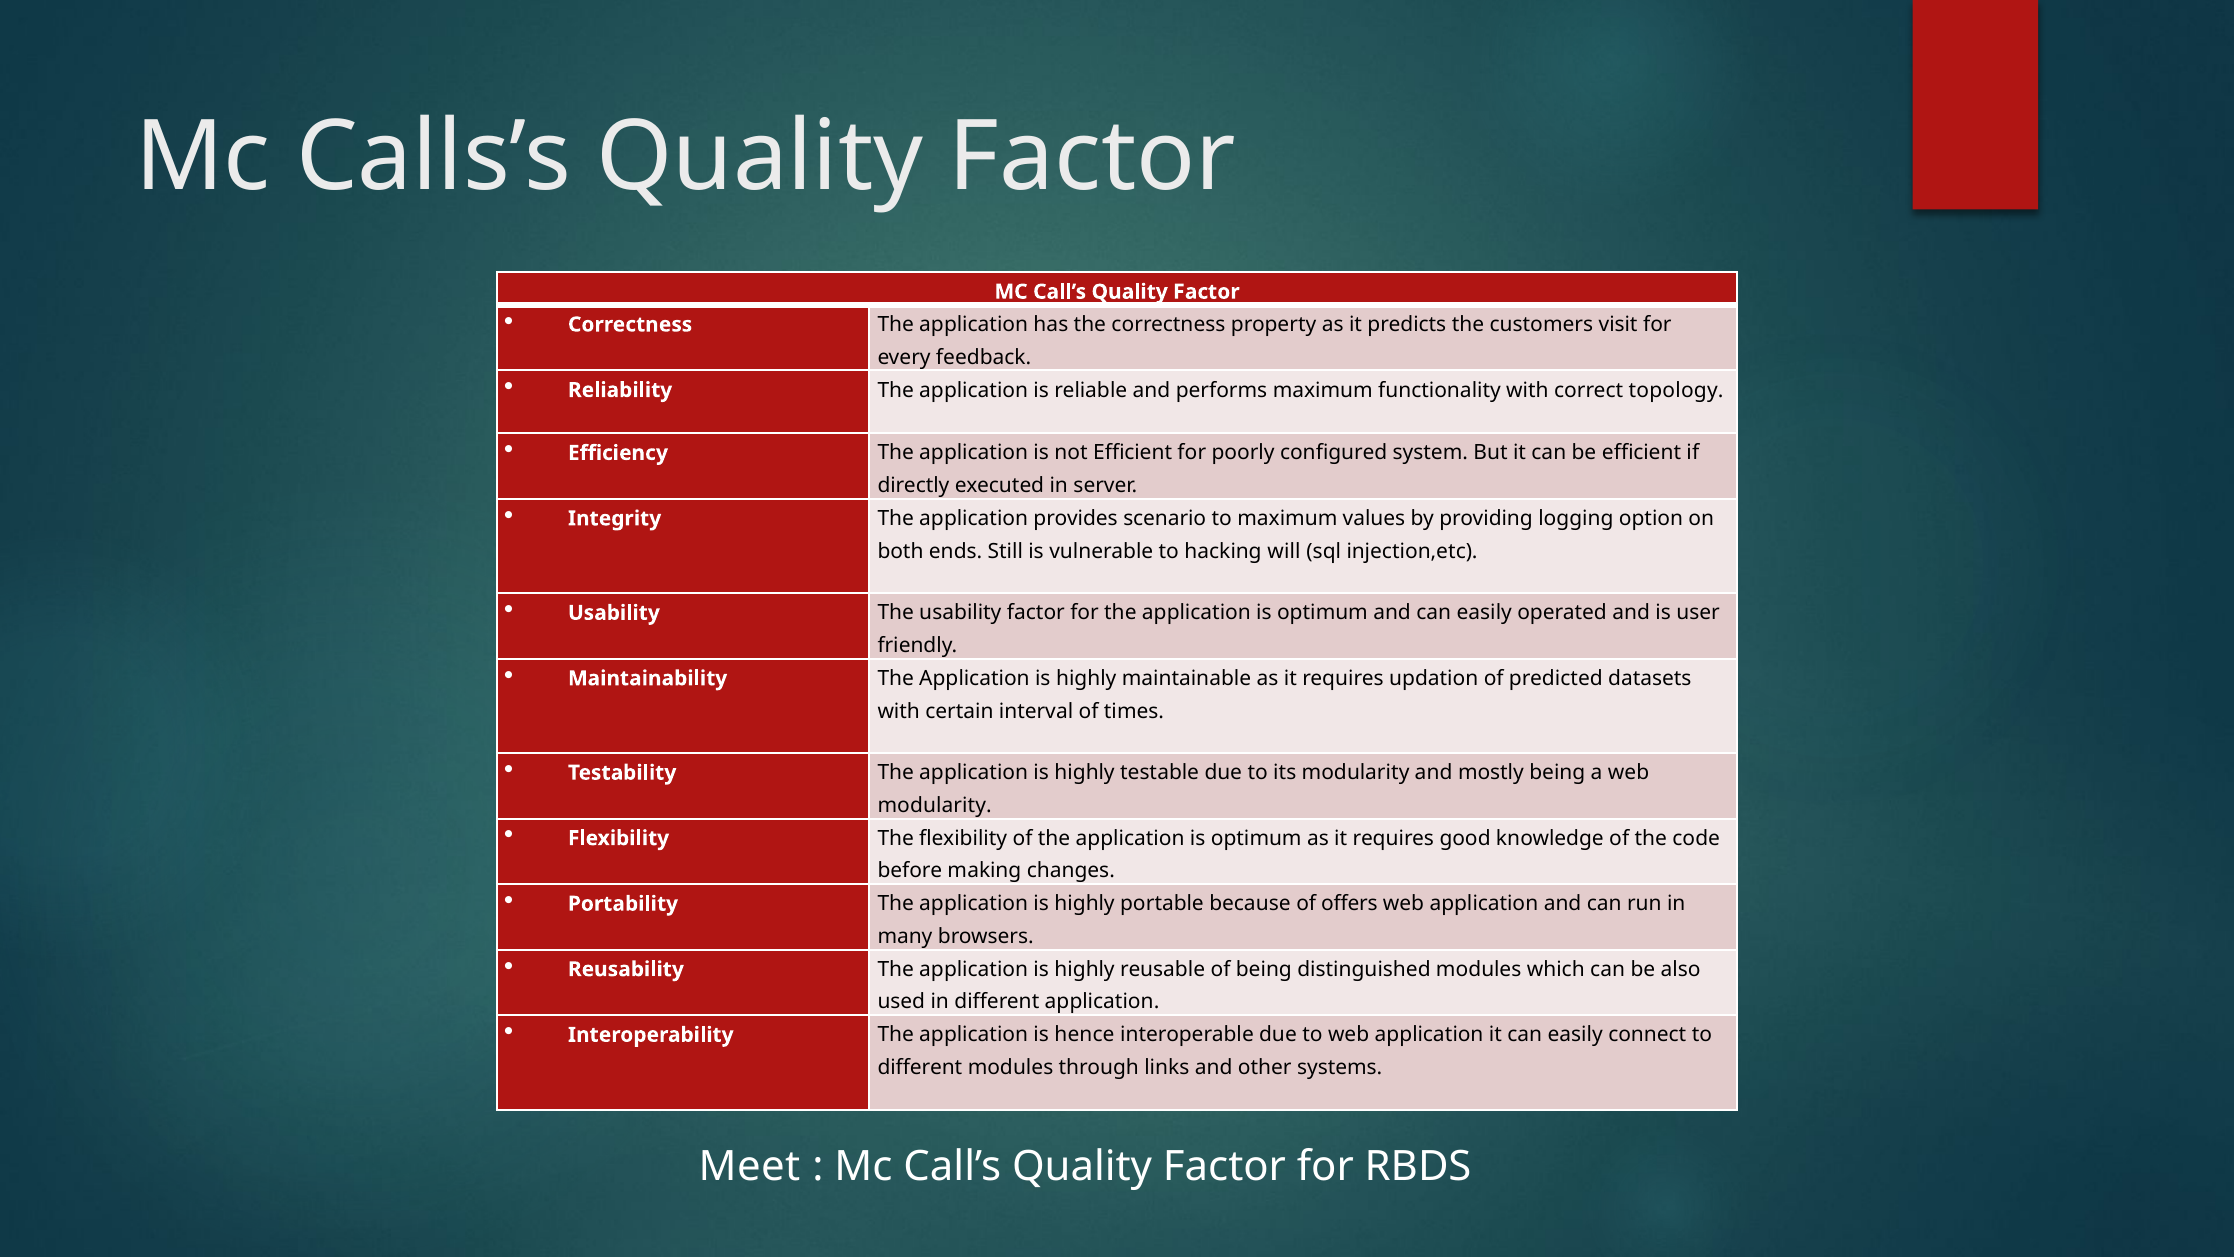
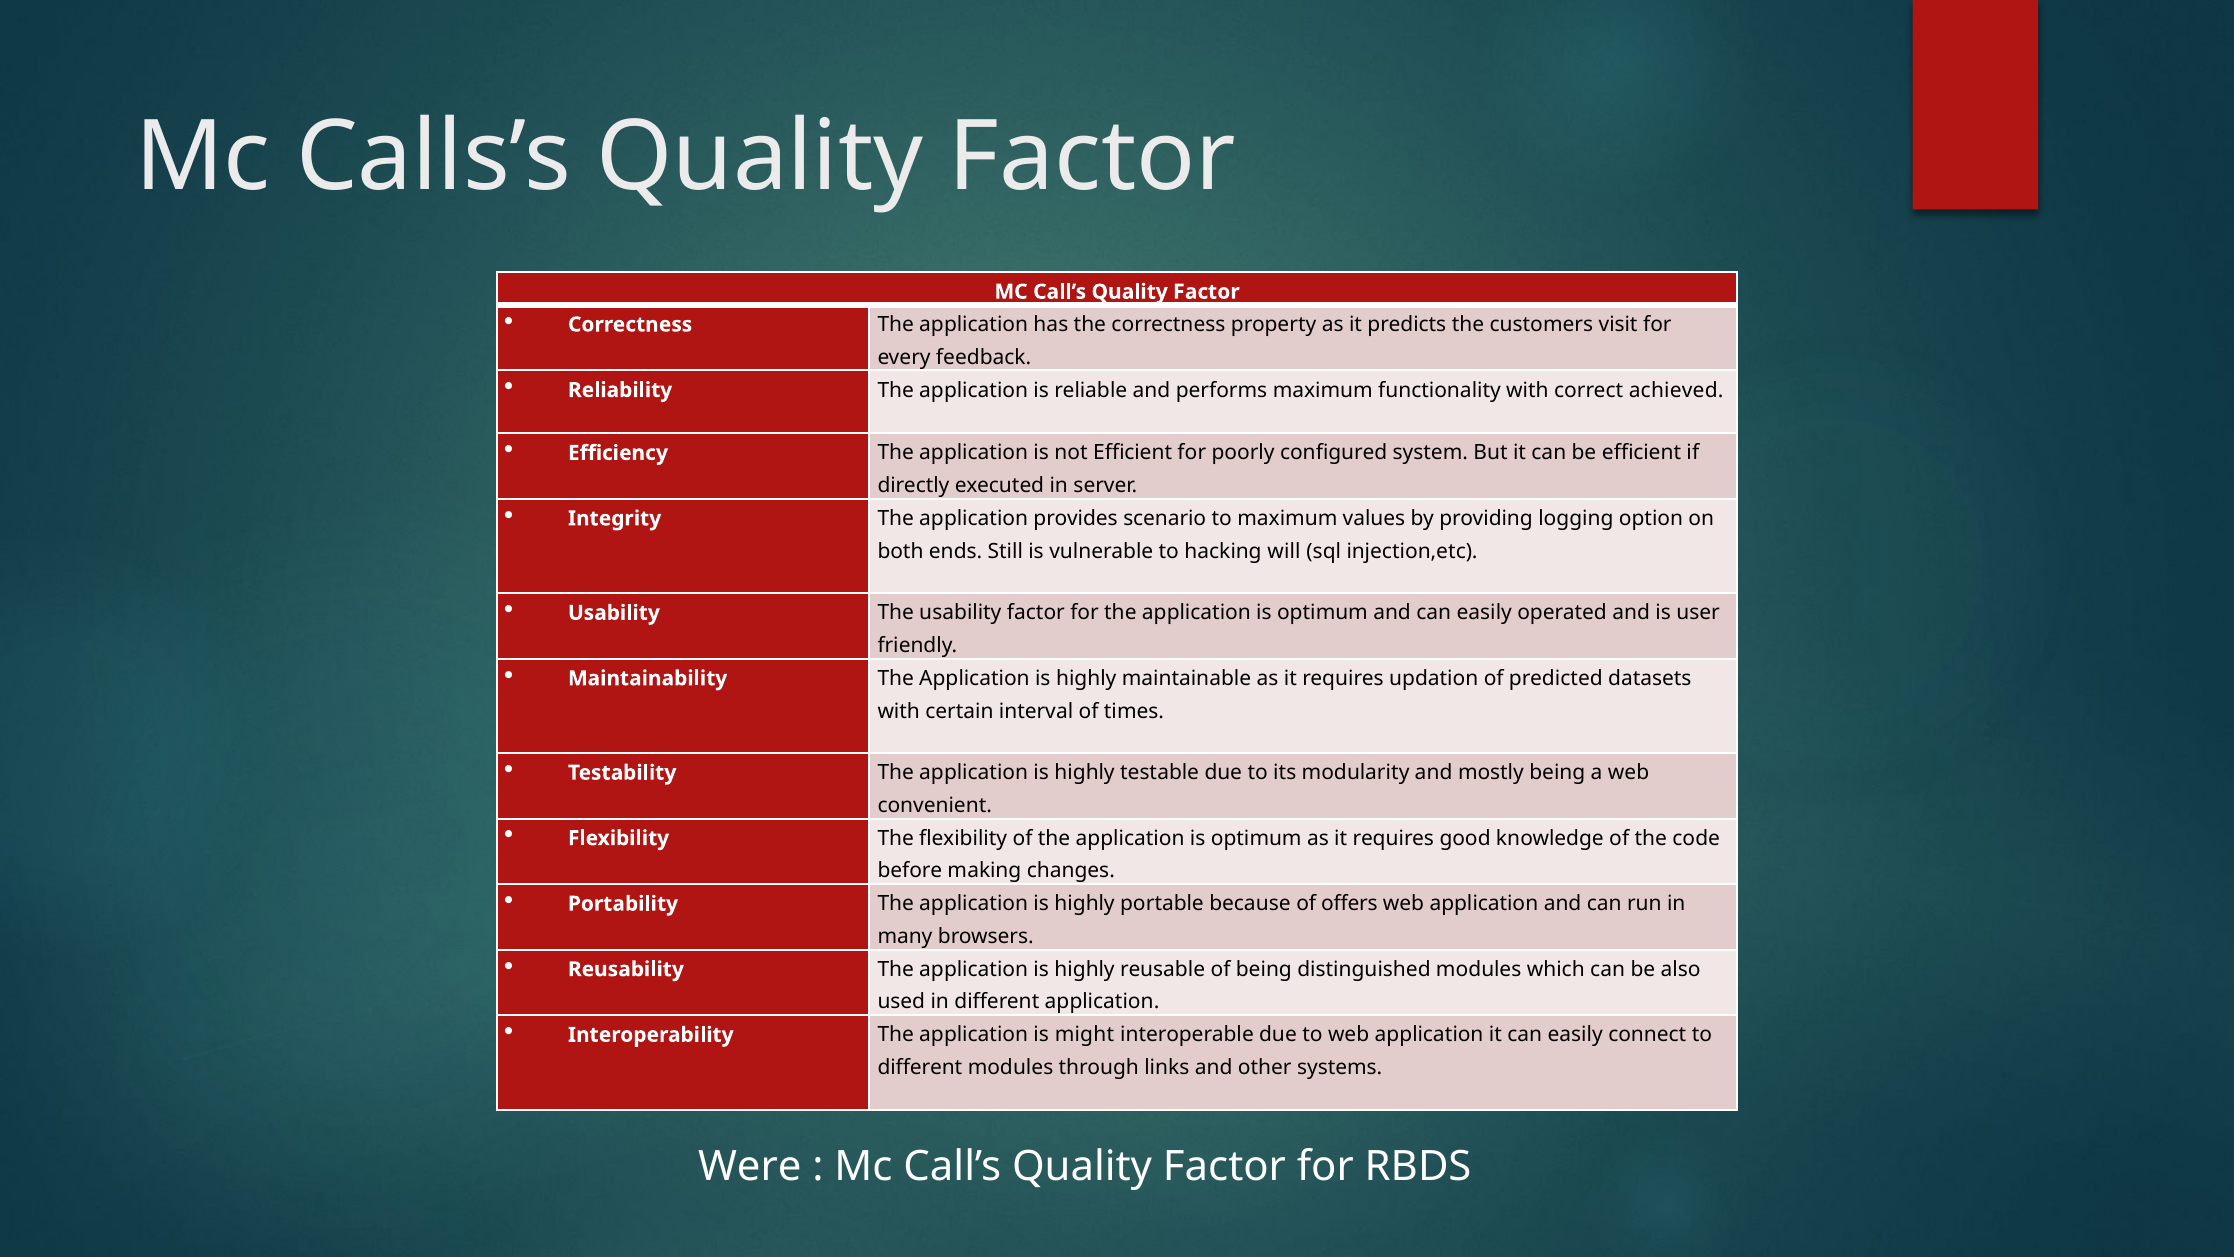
topology: topology -> achieved
modularity at (935, 805): modularity -> convenient
hence: hence -> might
Meet: Meet -> Were
